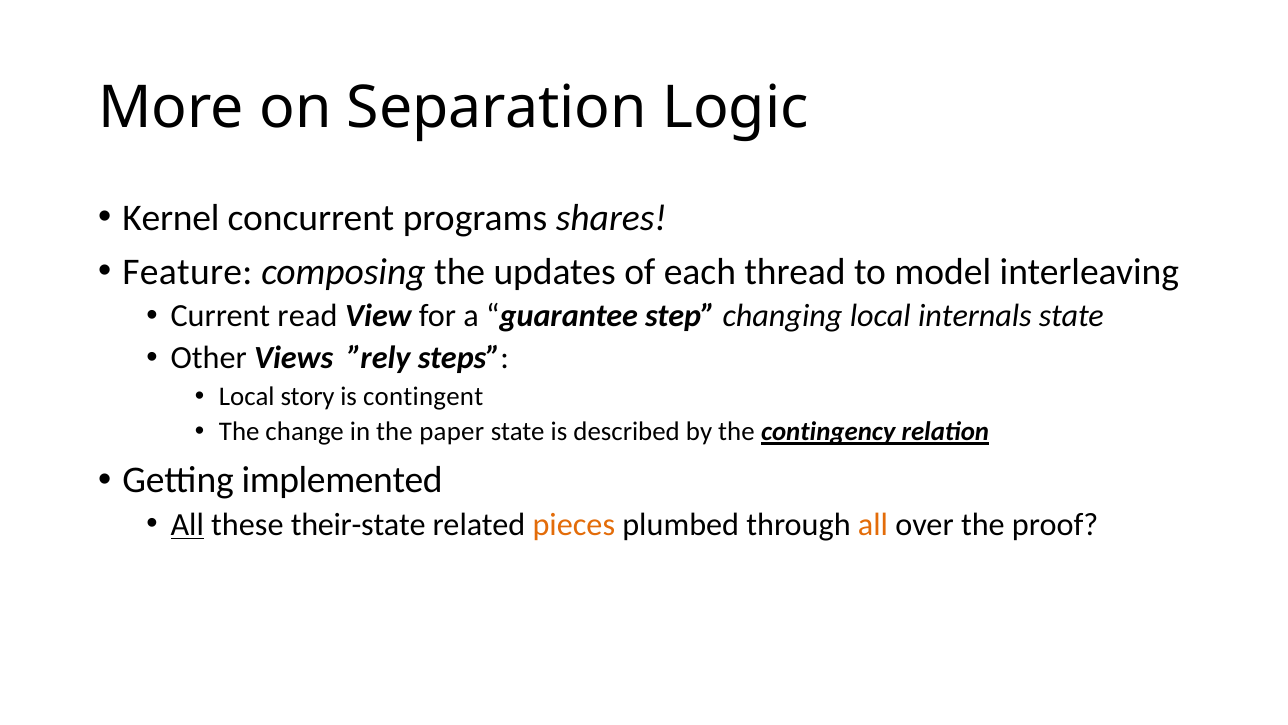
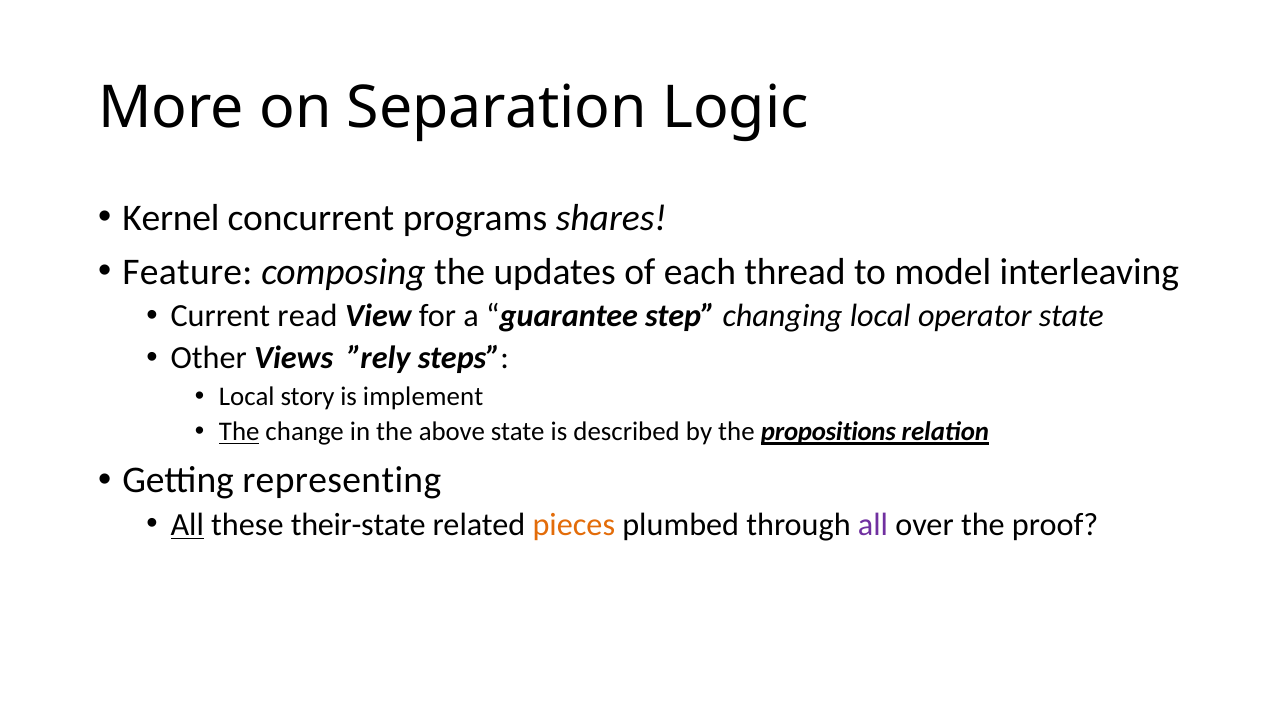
internals: internals -> operator
contingent: contingent -> implement
The at (239, 432) underline: none -> present
paper: paper -> above
contingency: contingency -> propositions
implemented: implemented -> representing
all at (873, 524) colour: orange -> purple
